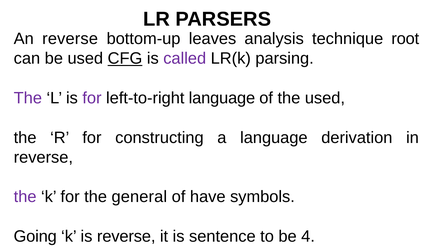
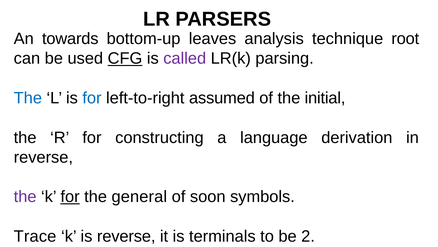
An reverse: reverse -> towards
The at (28, 98) colour: purple -> blue
for at (92, 98) colour: purple -> blue
left-to-right language: language -> assumed
the used: used -> initial
for at (70, 196) underline: none -> present
have: have -> soon
Going: Going -> Trace
sentence: sentence -> terminals
4: 4 -> 2
